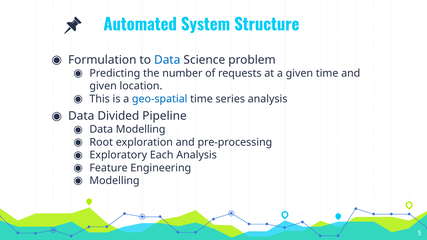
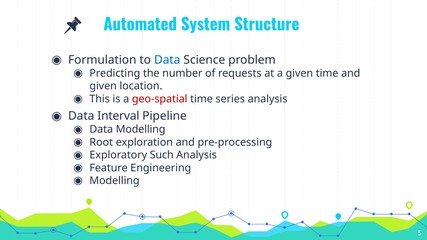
geo-spatial colour: blue -> red
Divided: Divided -> Interval
Each: Each -> Such
